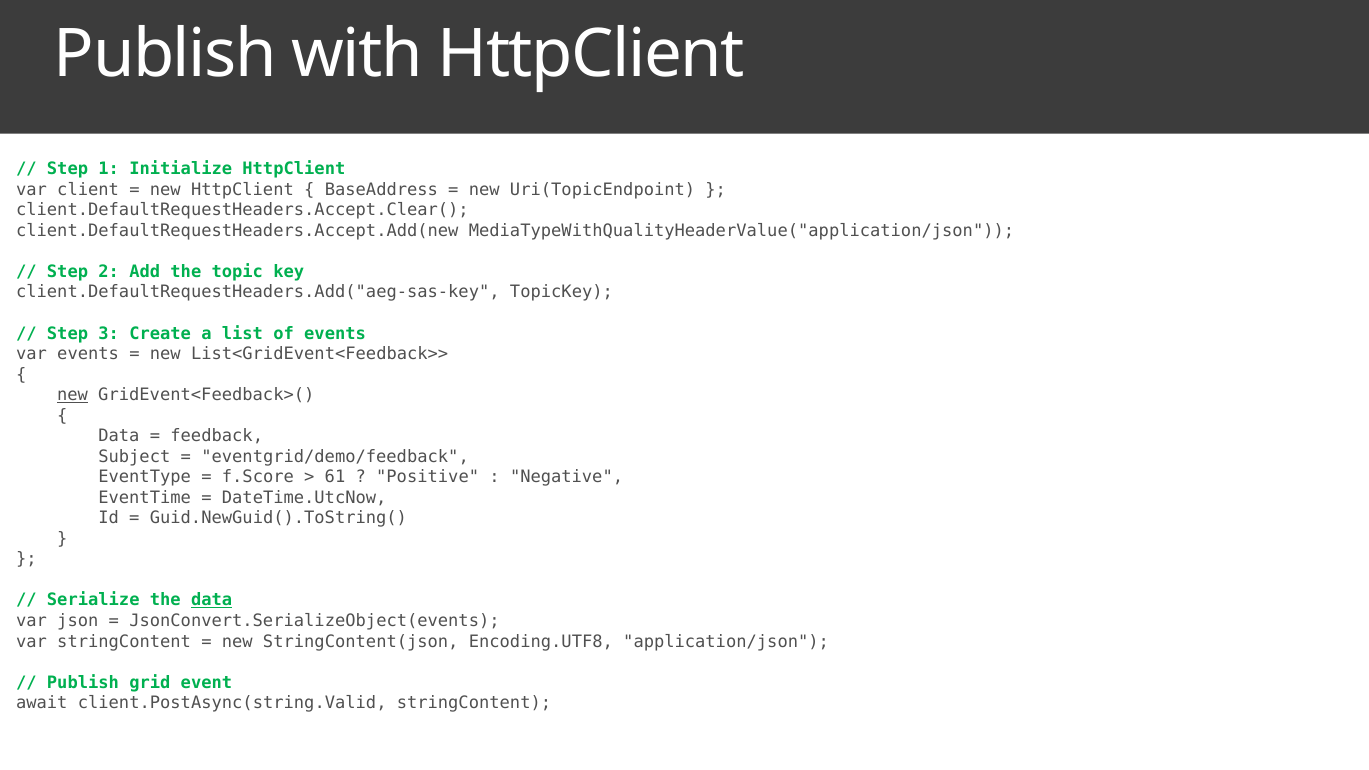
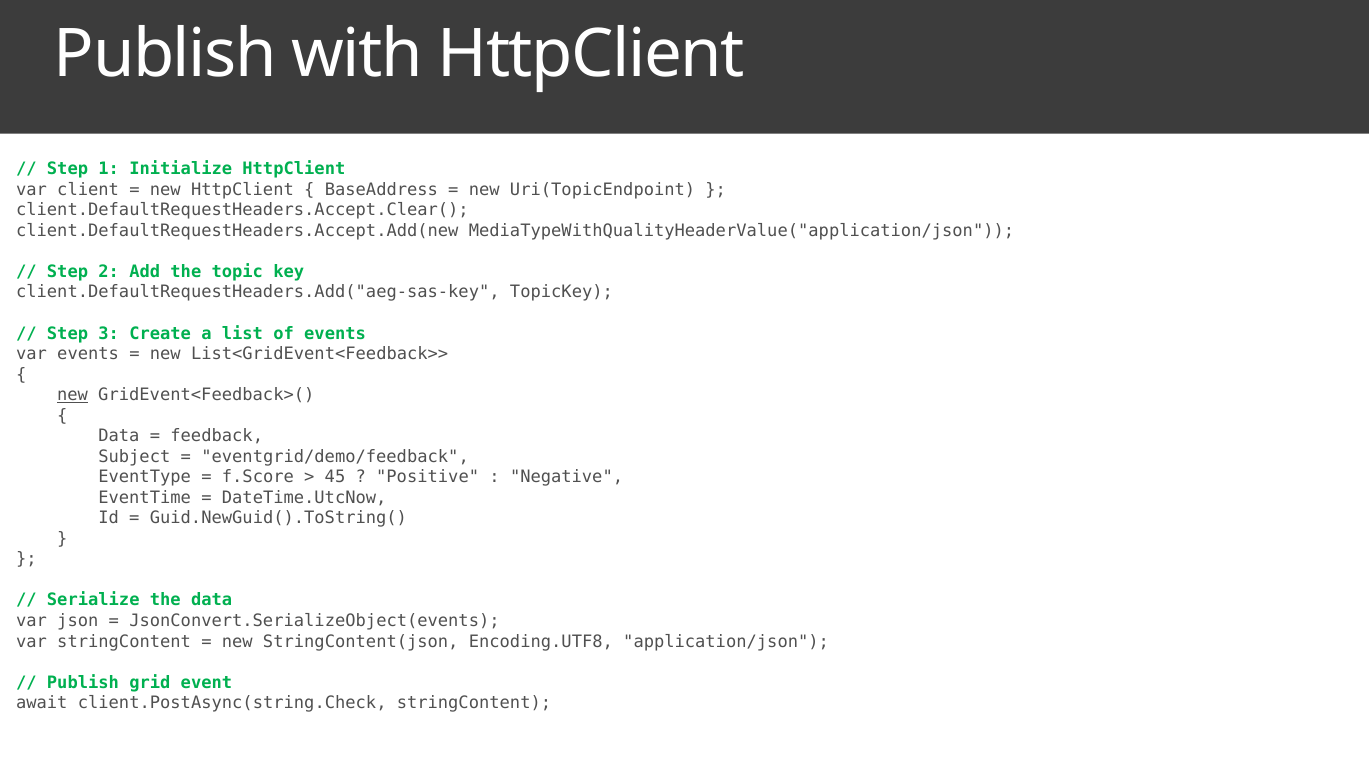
61: 61 -> 45
data at (212, 600) underline: present -> none
client.PostAsync(string.Valid: client.PostAsync(string.Valid -> client.PostAsync(string.Check
